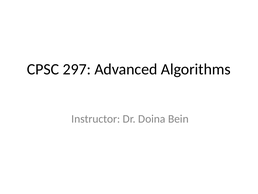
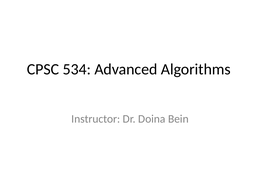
297: 297 -> 534
